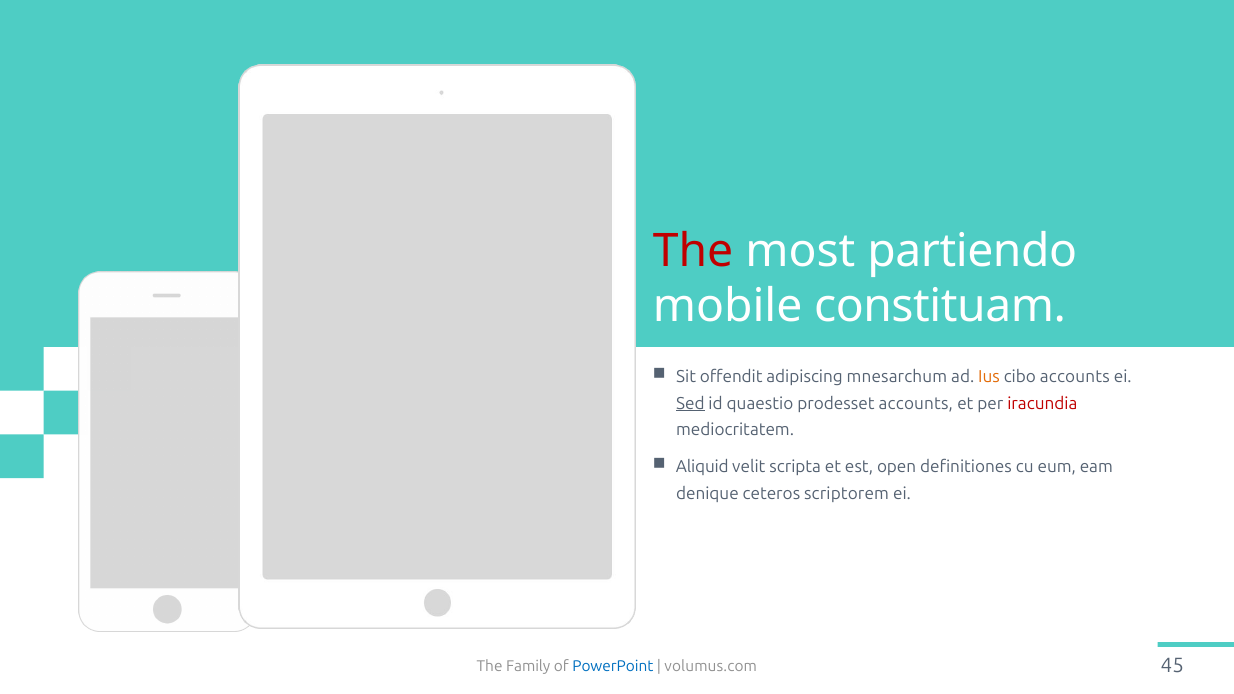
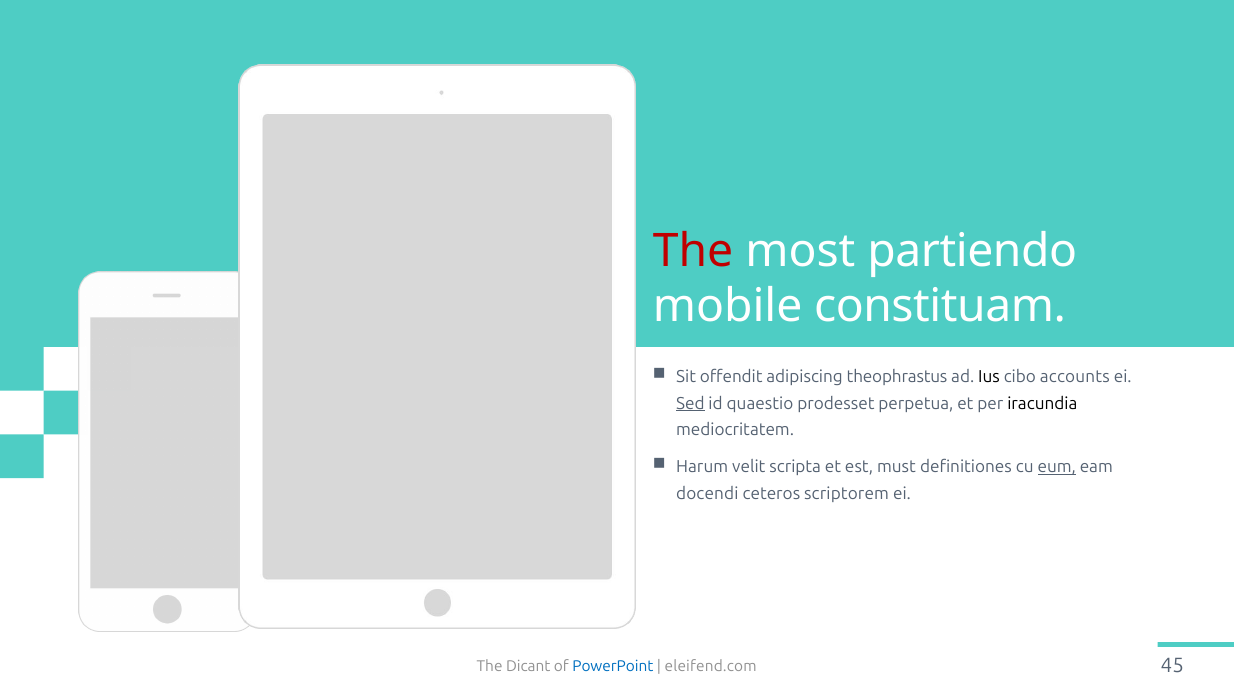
mnesarchum: mnesarchum -> theophrastus
Ius colour: orange -> black
prodesset accounts: accounts -> perpetua
iracundia colour: red -> black
Aliquid: Aliquid -> Harum
open: open -> must
eum underline: none -> present
denique: denique -> docendi
Family: Family -> Dicant
volumus.com: volumus.com -> eleifend.com
